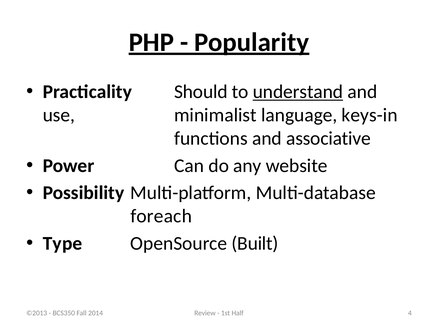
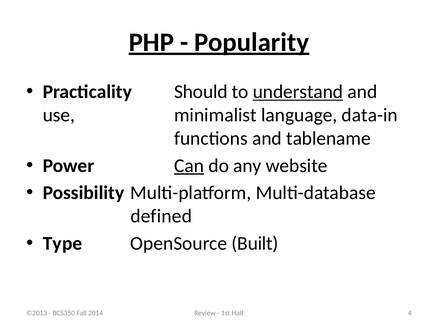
keys-in: keys-in -> data-in
associative: associative -> tablename
Can underline: none -> present
foreach: foreach -> defined
